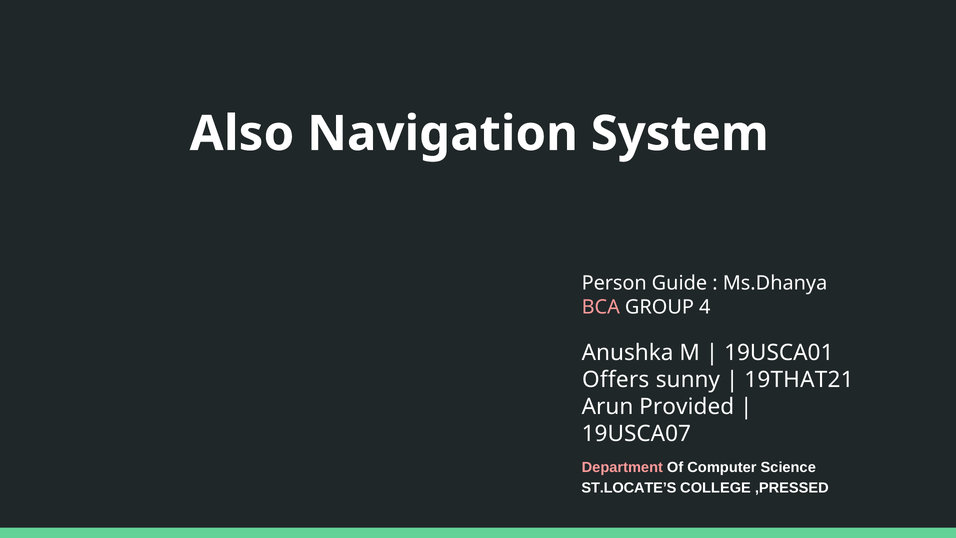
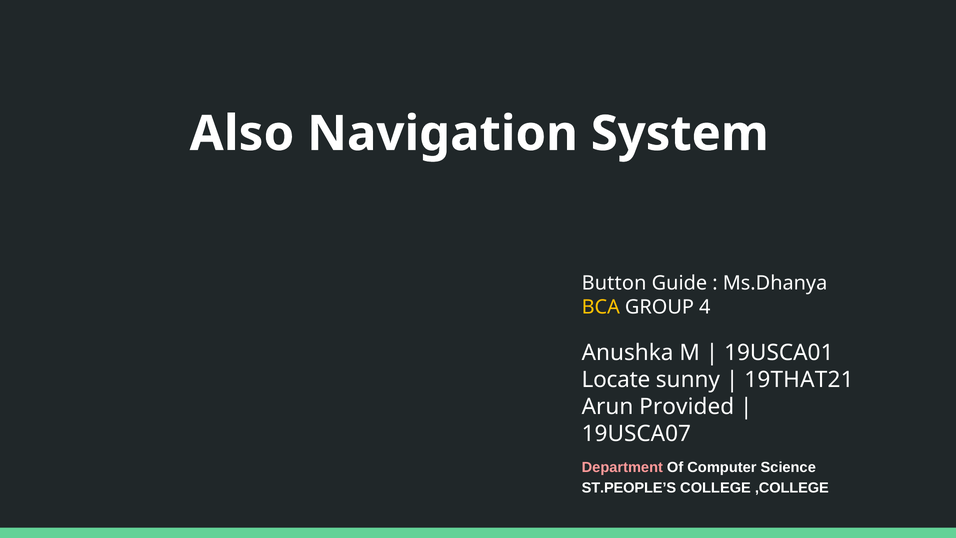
Person: Person -> Button
BCA colour: pink -> yellow
Offers: Offers -> Locate
ST.LOCATE’S: ST.LOCATE’S -> ST.PEOPLE’S
,PRESSED: ,PRESSED -> ,COLLEGE
